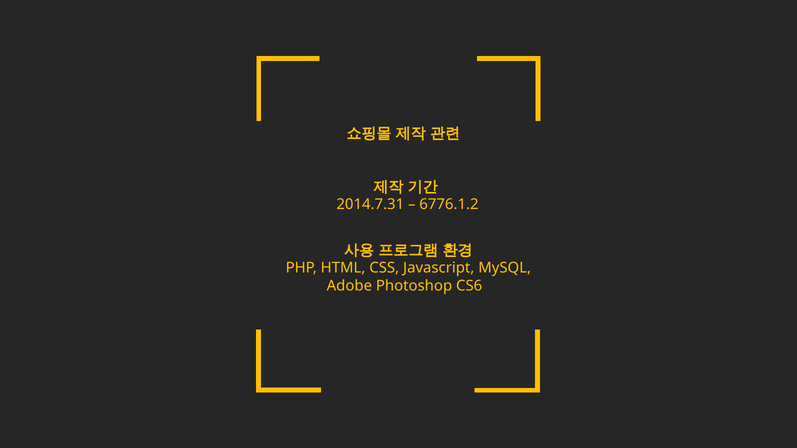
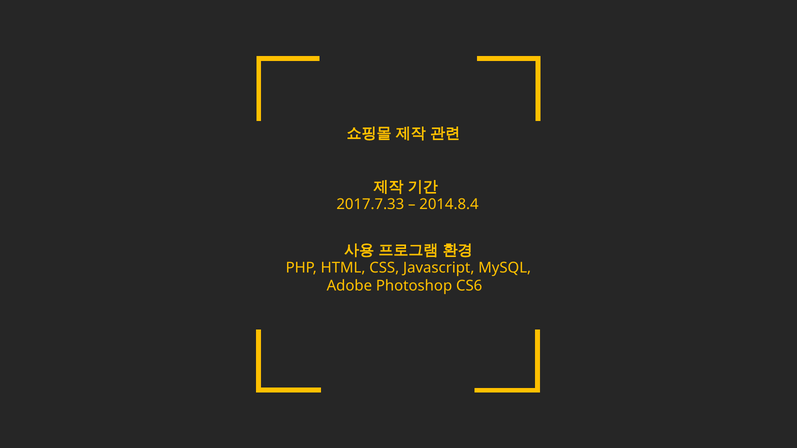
2014.7.31: 2014.7.31 -> 2017.7.33
6776.1.2: 6776.1.2 -> 2014.8.4
